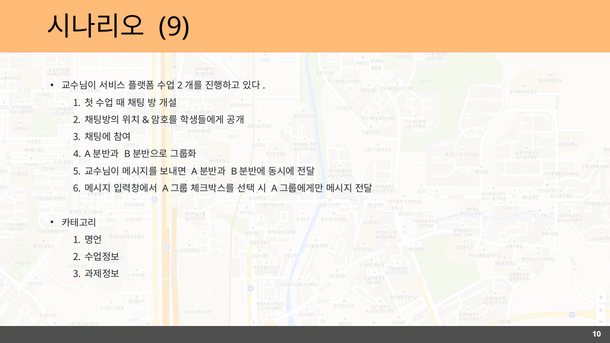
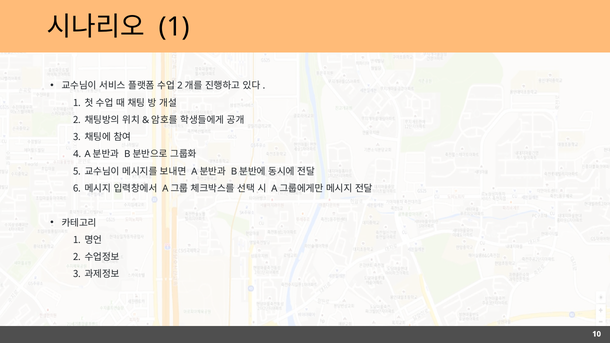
9 at (174, 27): 9 -> 1
